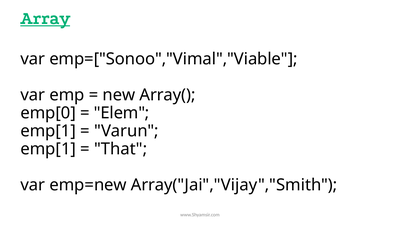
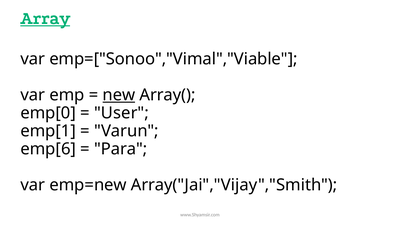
new underline: none -> present
Elem: Elem -> User
emp[1 at (48, 149): emp[1 -> emp[6
That: That -> Para
